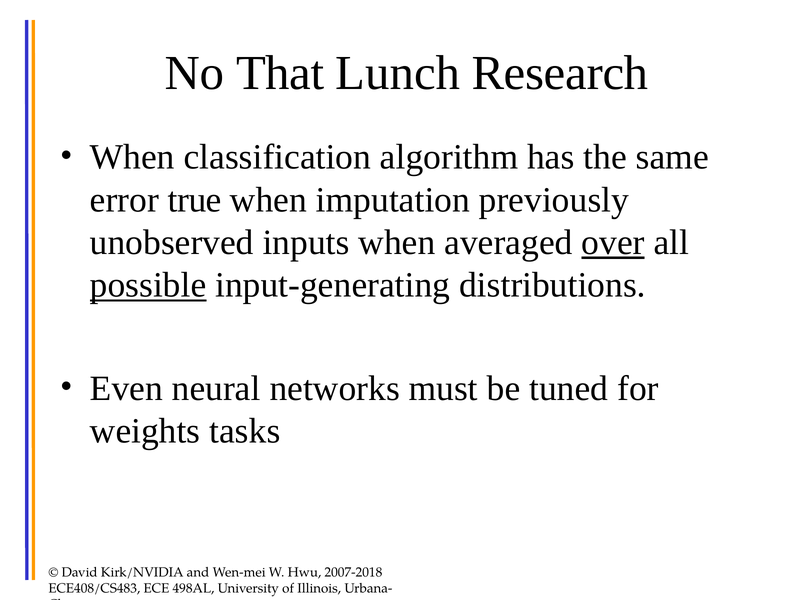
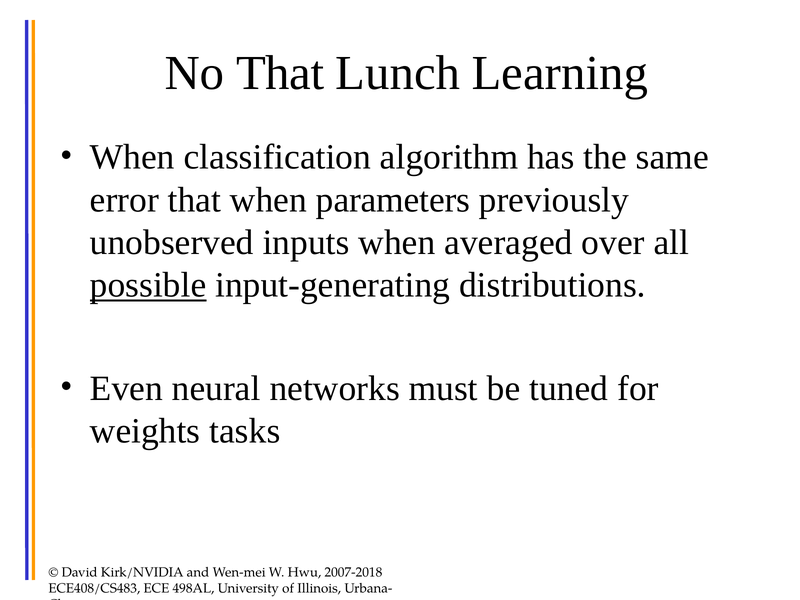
Research: Research -> Learning
error true: true -> that
imputation: imputation -> parameters
over underline: present -> none
